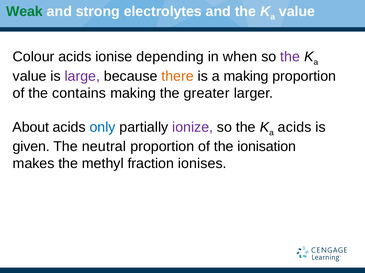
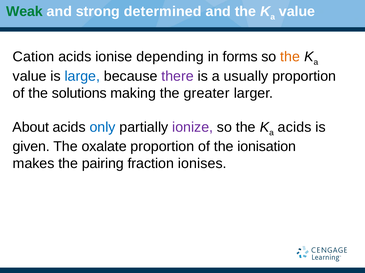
electrolytes: electrolytes -> determined
Colour: Colour -> Cation
when: when -> forms
the at (290, 57) colour: purple -> orange
large colour: purple -> blue
there colour: orange -> purple
a making: making -> usually
contains: contains -> solutions
neutral: neutral -> oxalate
methyl: methyl -> pairing
